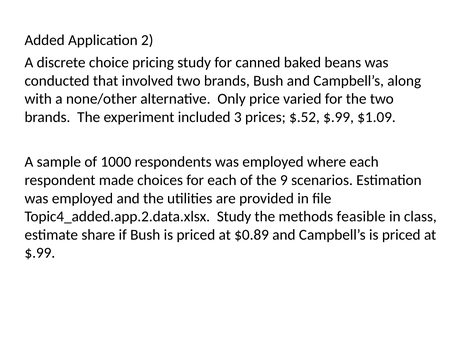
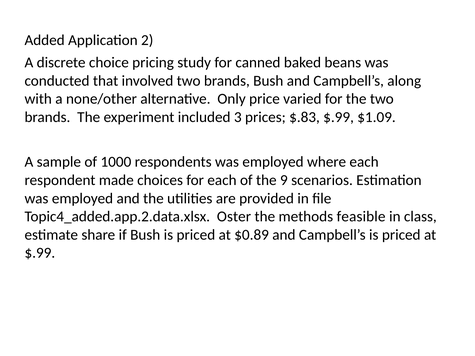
$.52: $.52 -> $.83
Topic4_added.app.2.data.xlsx Study: Study -> Oster
